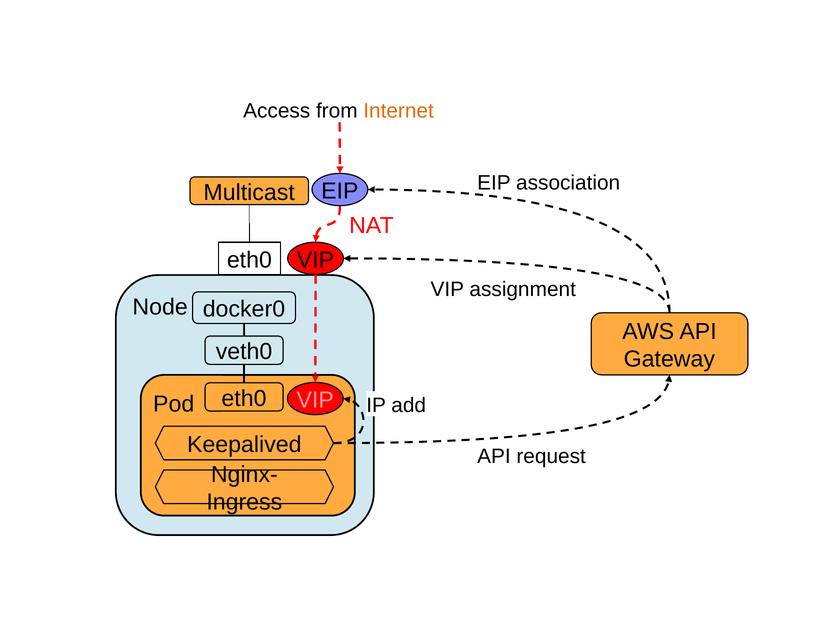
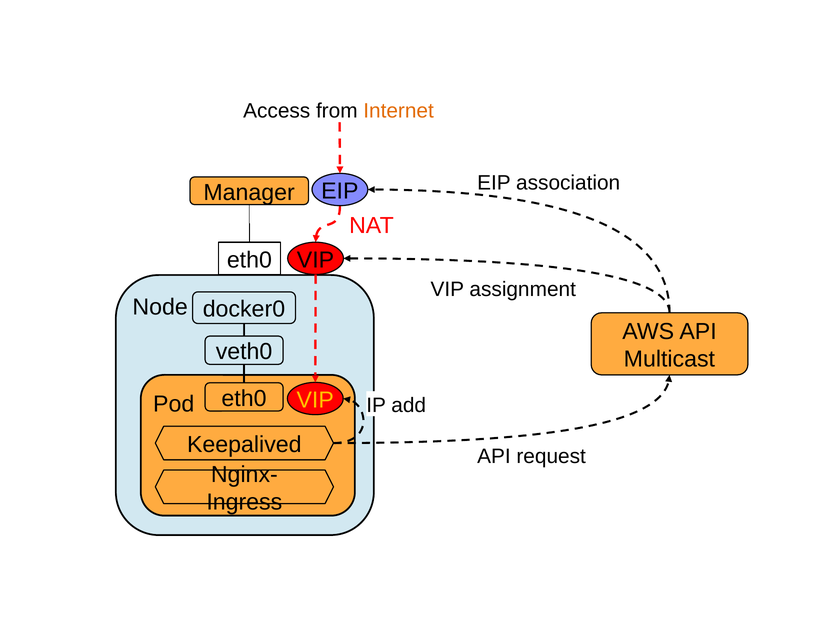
Multicast: Multicast -> Manager
Gateway: Gateway -> Multicast
VIP at (315, 400) colour: pink -> yellow
